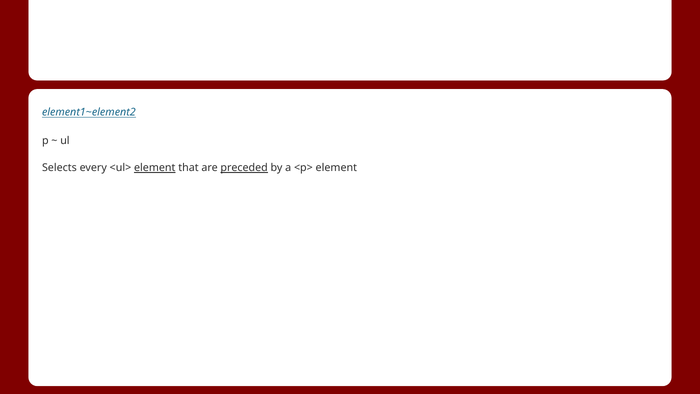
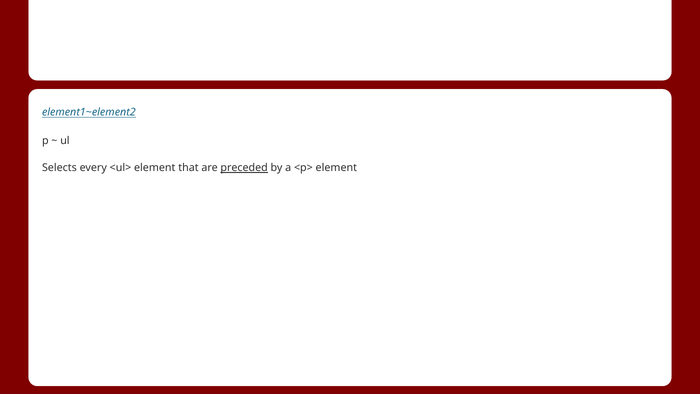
element at (155, 168) underline: present -> none
